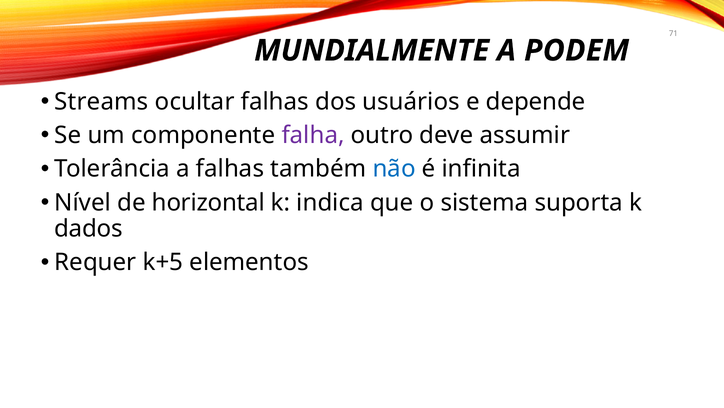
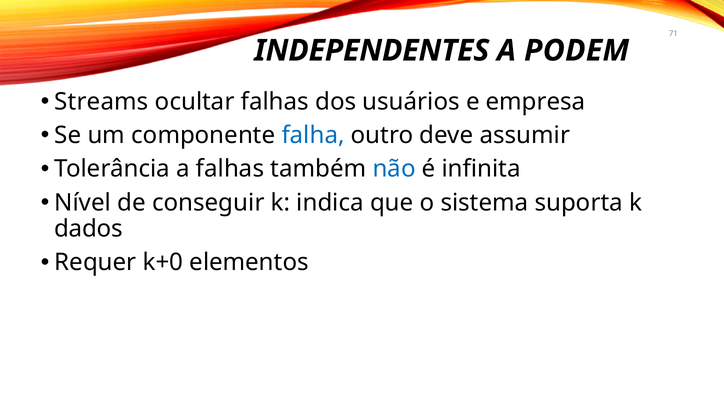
MUNDIALMENTE: MUNDIALMENTE -> INDEPENDENTES
depende: depende -> empresa
falha colour: purple -> blue
horizontal: horizontal -> conseguir
k+5: k+5 -> k+0
